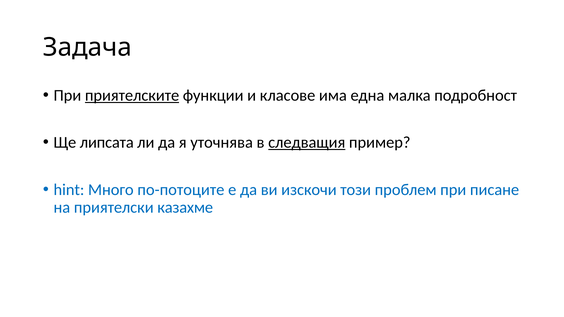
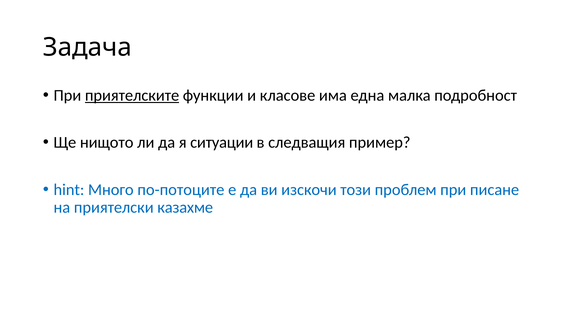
липсата: липсата -> нищото
уточнява: уточнява -> ситуации
следващия underline: present -> none
